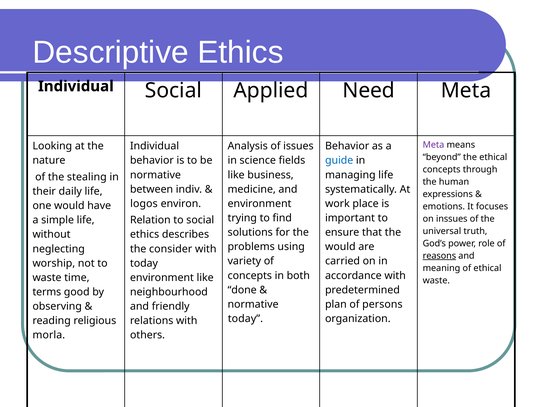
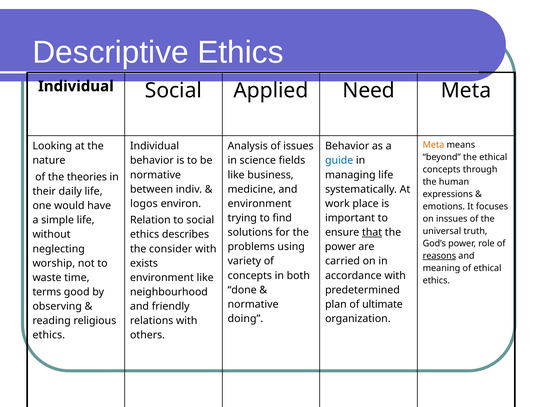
Meta at (433, 145) colour: purple -> orange
stealing: stealing -> theories
that underline: none -> present
would at (340, 246): would -> power
today at (144, 263): today -> exists
waste at (436, 280): waste -> ethics
persons: persons -> ultimate
today at (245, 318): today -> doing
morla at (49, 335): morla -> ethics
